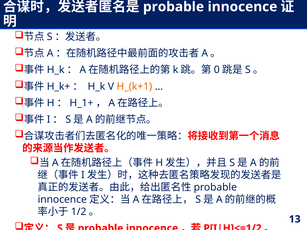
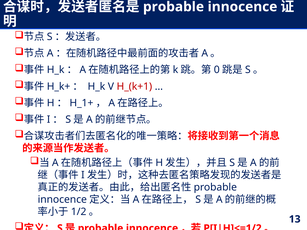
H_(k+1 colour: orange -> red
